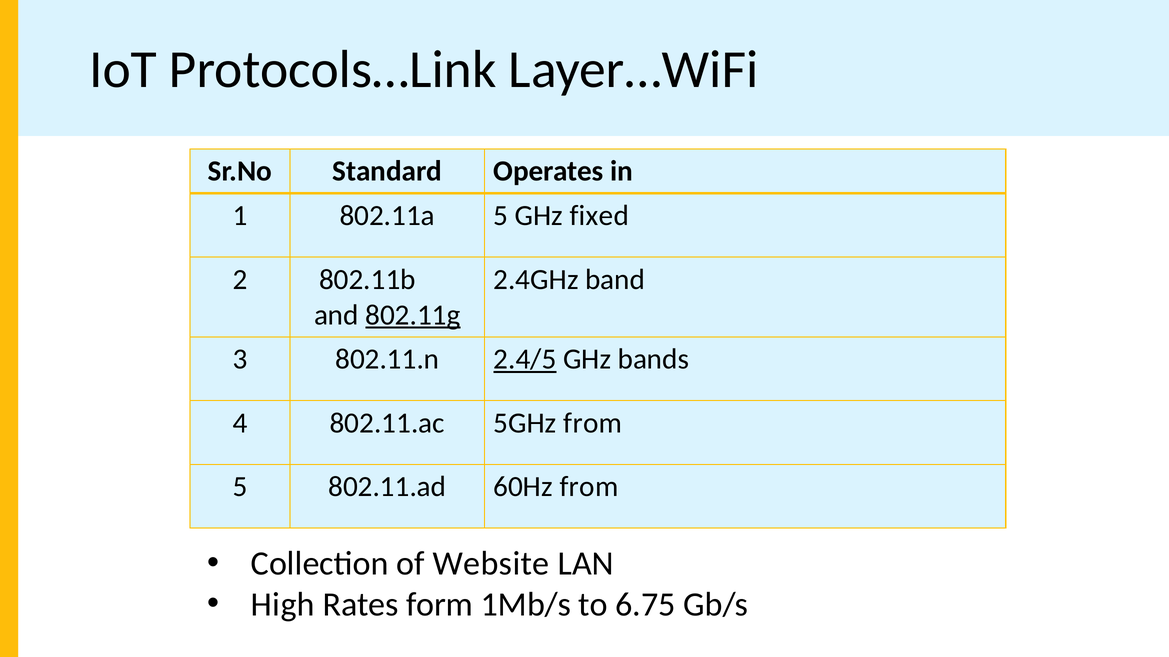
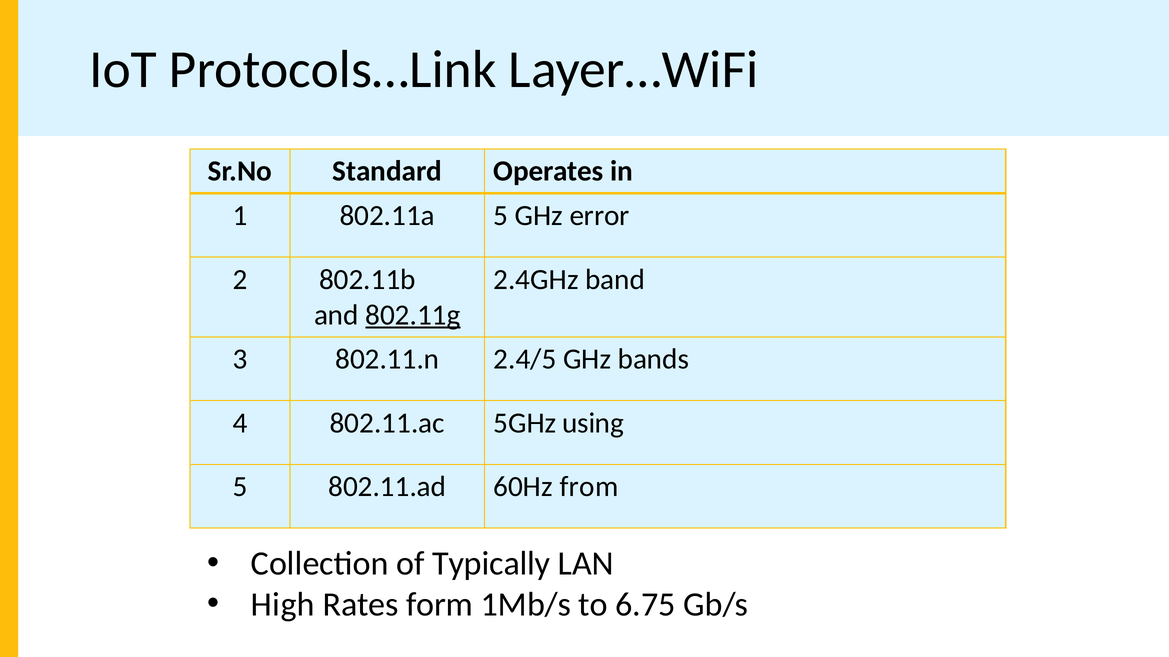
fixed: fixed -> error
2.4/5 underline: present -> none
5GHz from: from -> using
Website: Website -> Typically
